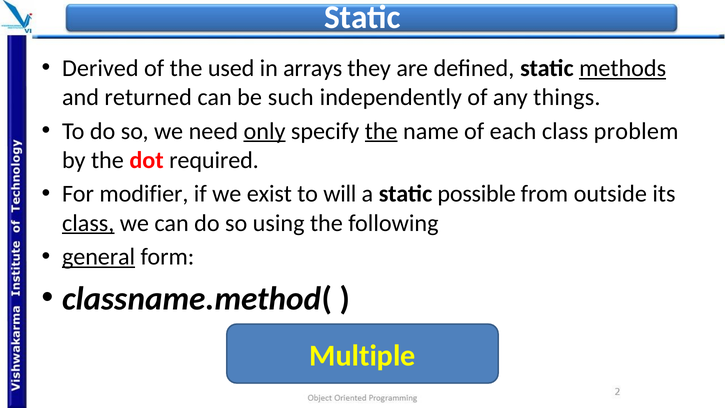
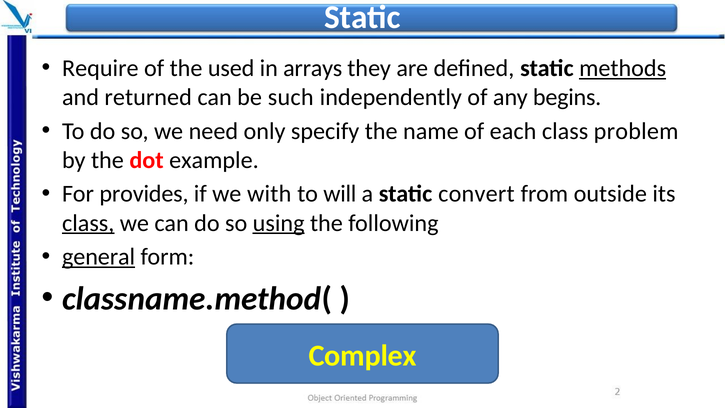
Derived: Derived -> Require
things: things -> begins
only underline: present -> none
the at (381, 131) underline: present -> none
required: required -> example
modifier: modifier -> provides
exist: exist -> with
possible: possible -> convert
using underline: none -> present
Multiple: Multiple -> Complex
